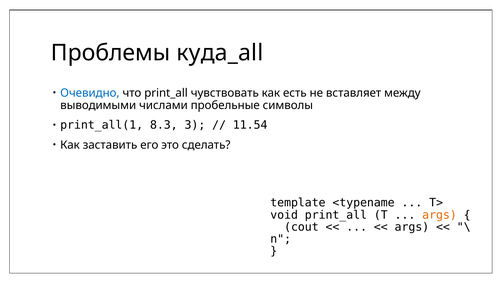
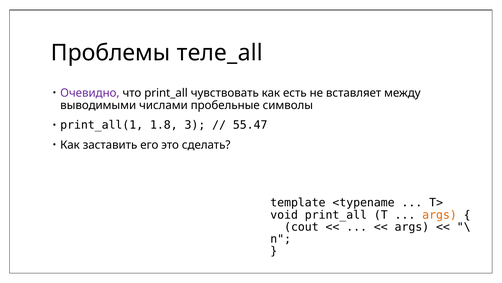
куда_all: куда_all -> теле_all
Очевидно colour: blue -> purple
8.3: 8.3 -> 1.8
11.54: 11.54 -> 55.47
